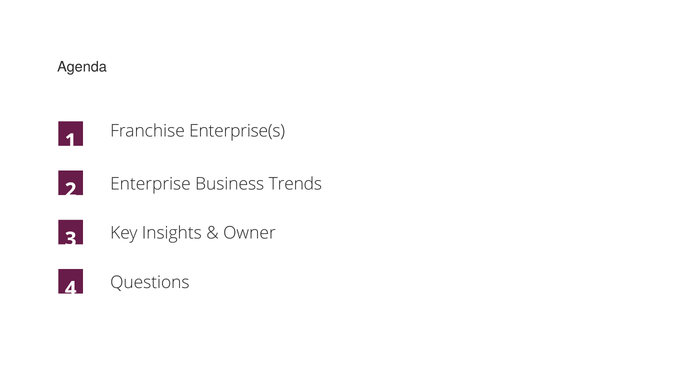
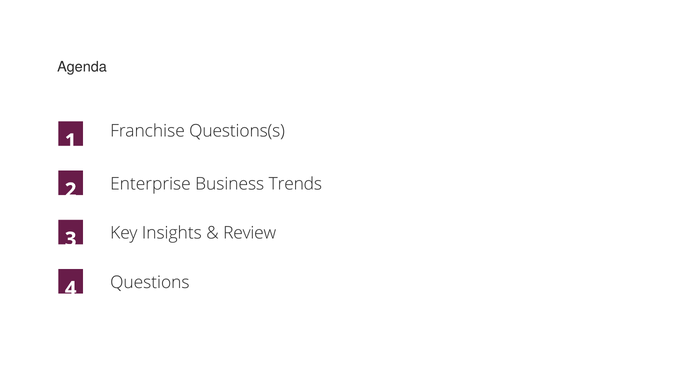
Enterprise(s: Enterprise(s -> Questions(s
Owner: Owner -> Review
